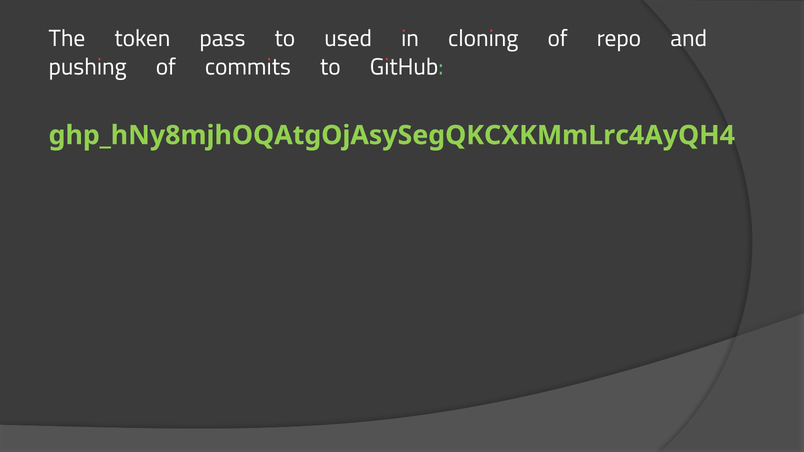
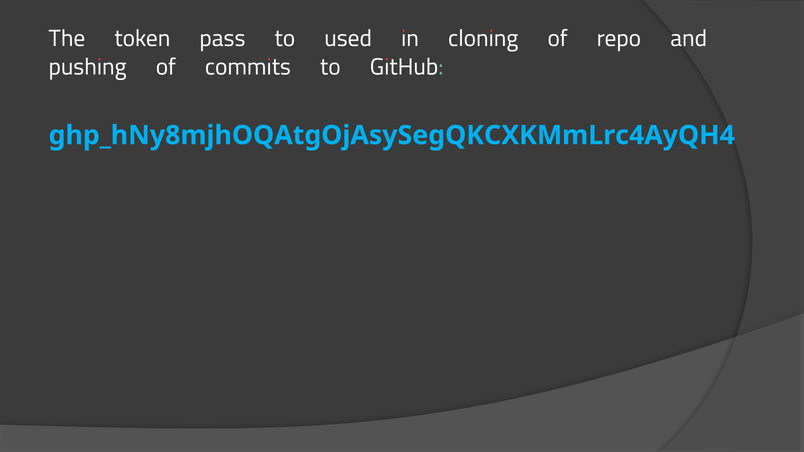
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 colour: light green -> light blue
